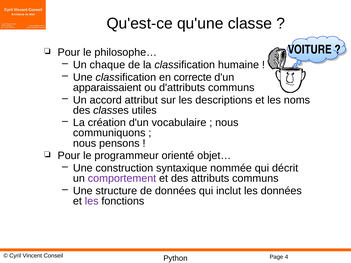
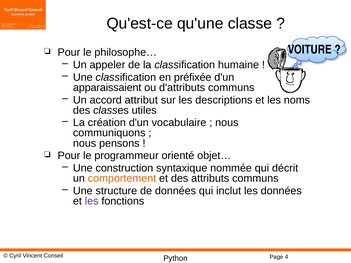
chaque: chaque -> appeler
correcte: correcte -> préfixée
comportement colour: purple -> orange
